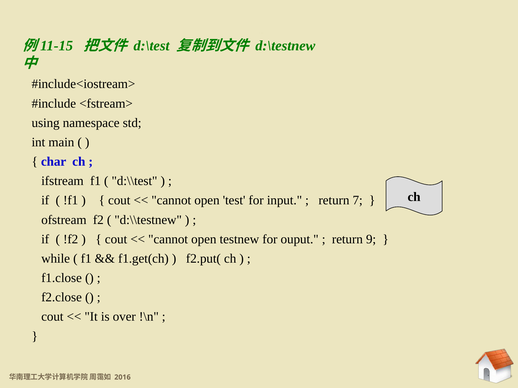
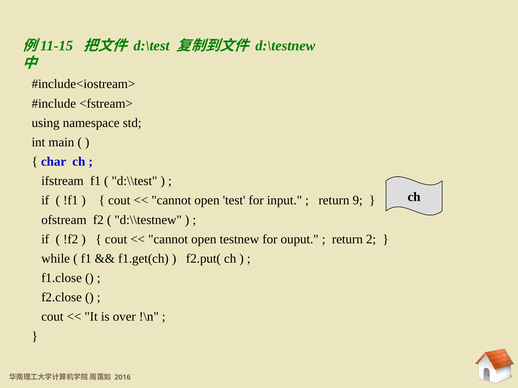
7: 7 -> 9
9: 9 -> 2
